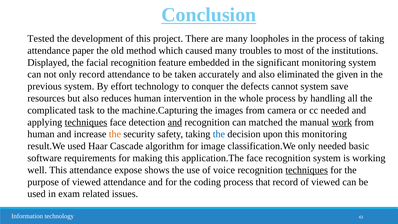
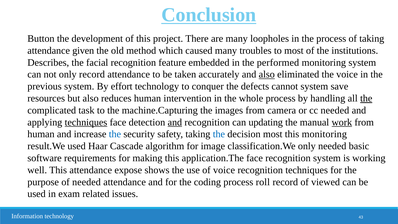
Tested: Tested -> Button
paper: paper -> given
Displayed: Displayed -> Describes
significant: significant -> performed
also at (267, 74) underline: none -> present
the given: given -> voice
the at (366, 98) underline: none -> present
matched: matched -> updating
the at (115, 134) colour: orange -> blue
decision upon: upon -> most
techniques at (307, 170) underline: present -> none
purpose of viewed: viewed -> needed
that: that -> roll
